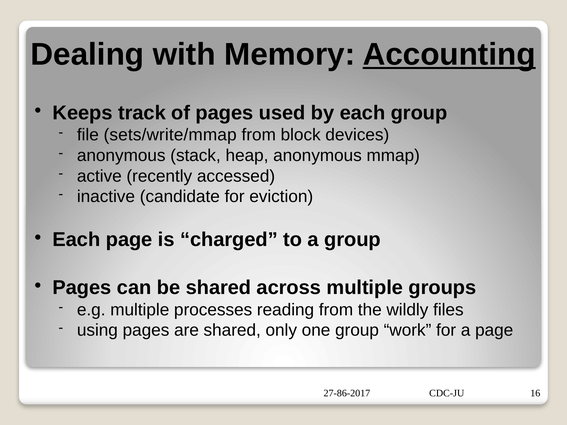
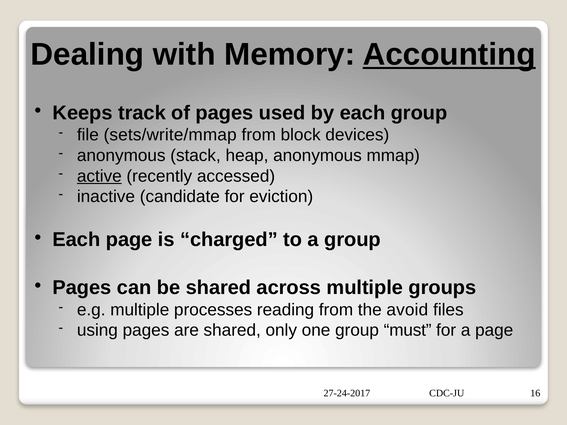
active underline: none -> present
wildly: wildly -> avoid
work: work -> must
27-86-2017: 27-86-2017 -> 27-24-2017
